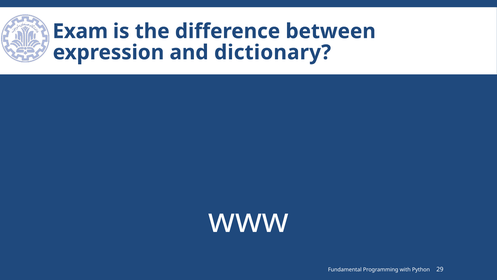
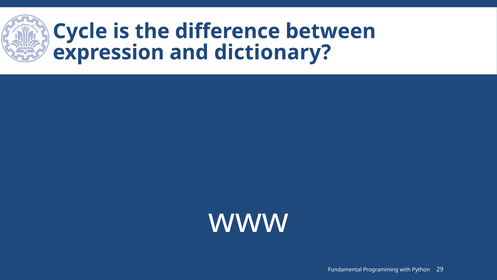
Exam: Exam -> Cycle
